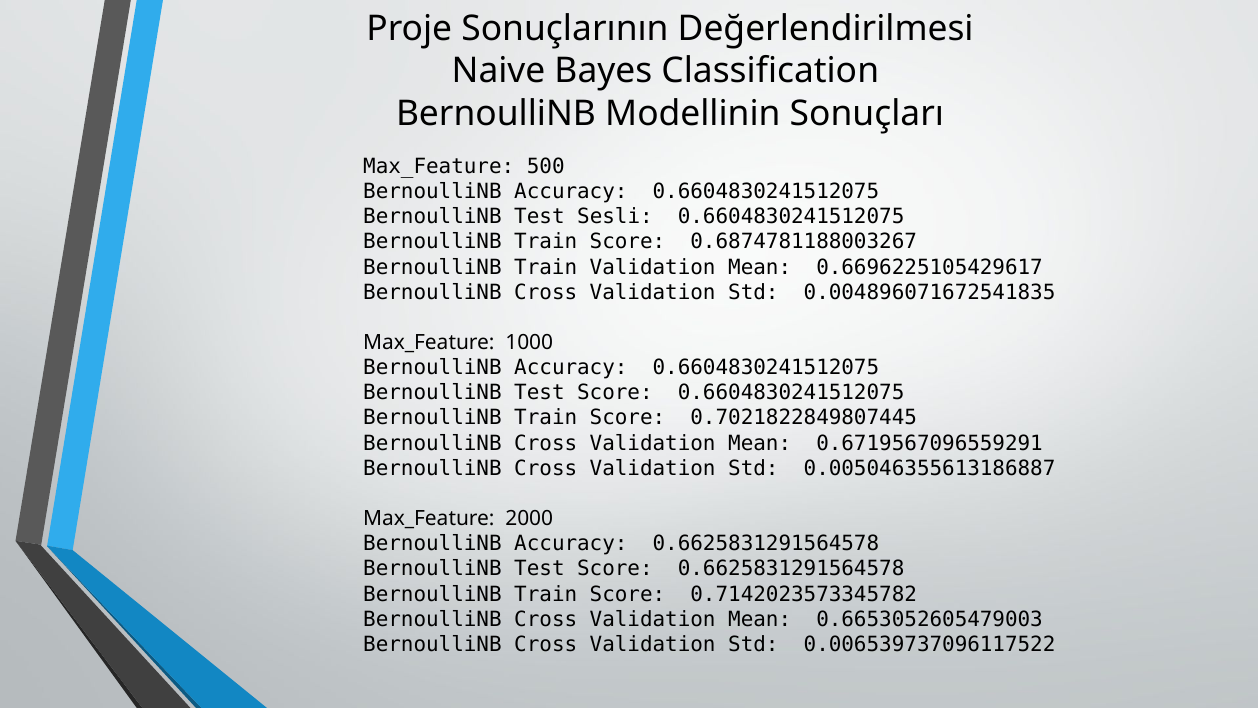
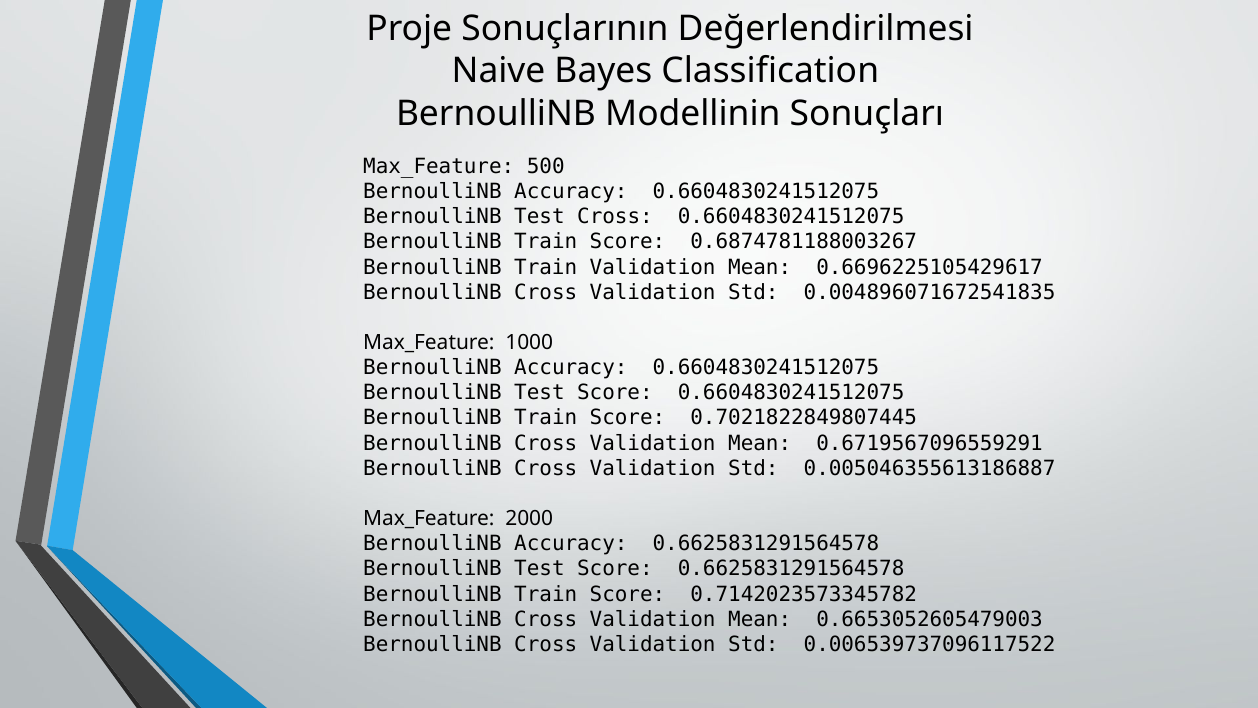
Test Sesli: Sesli -> Cross
